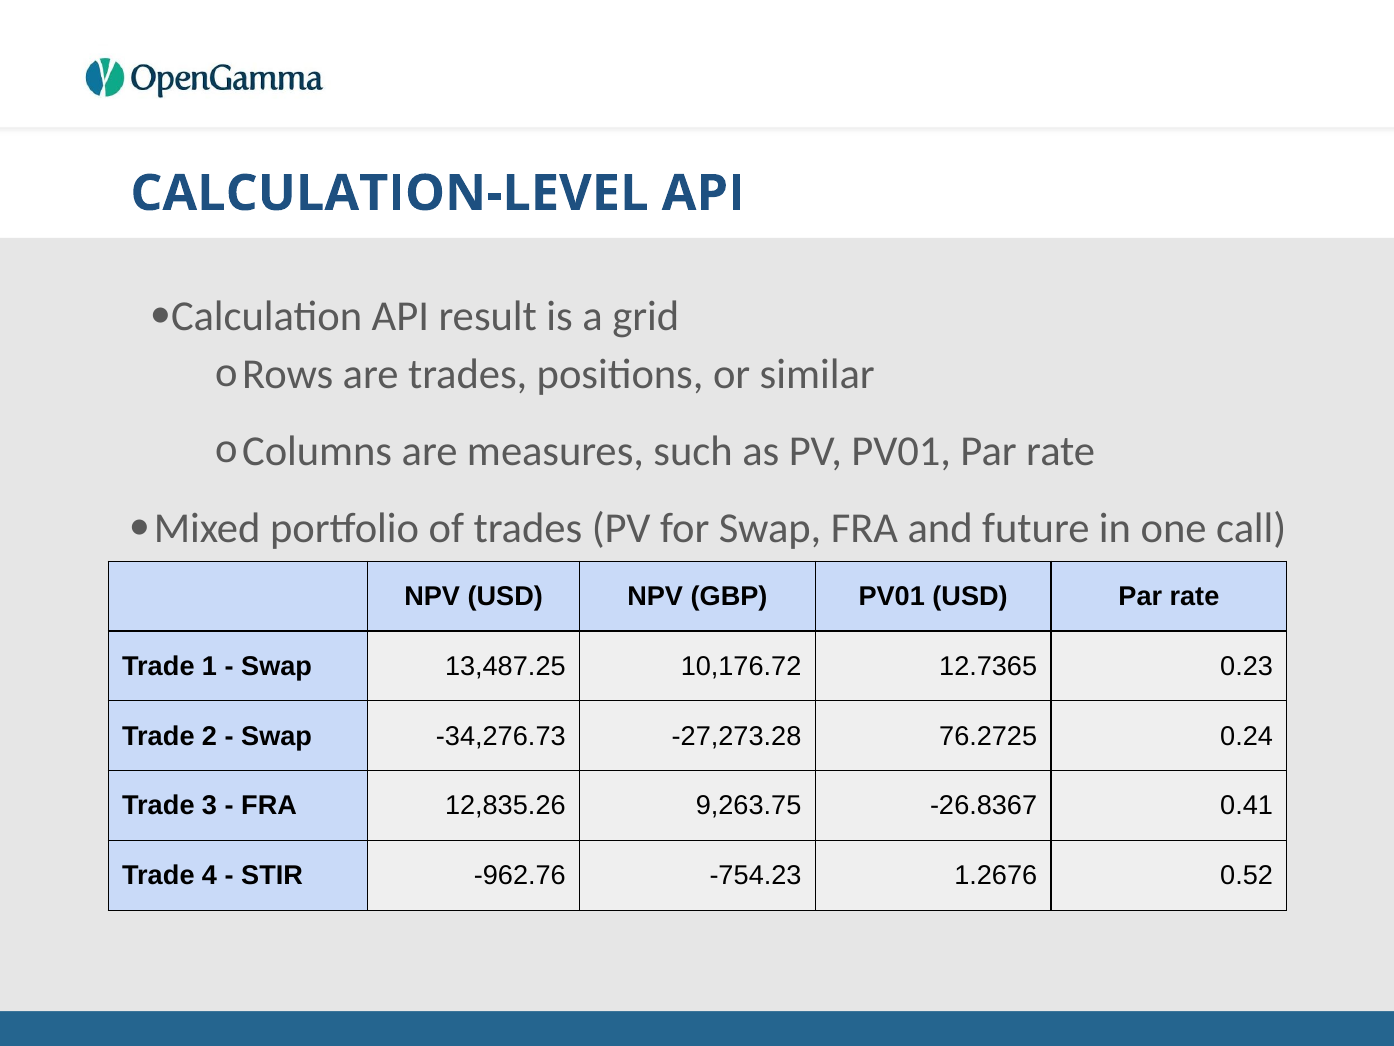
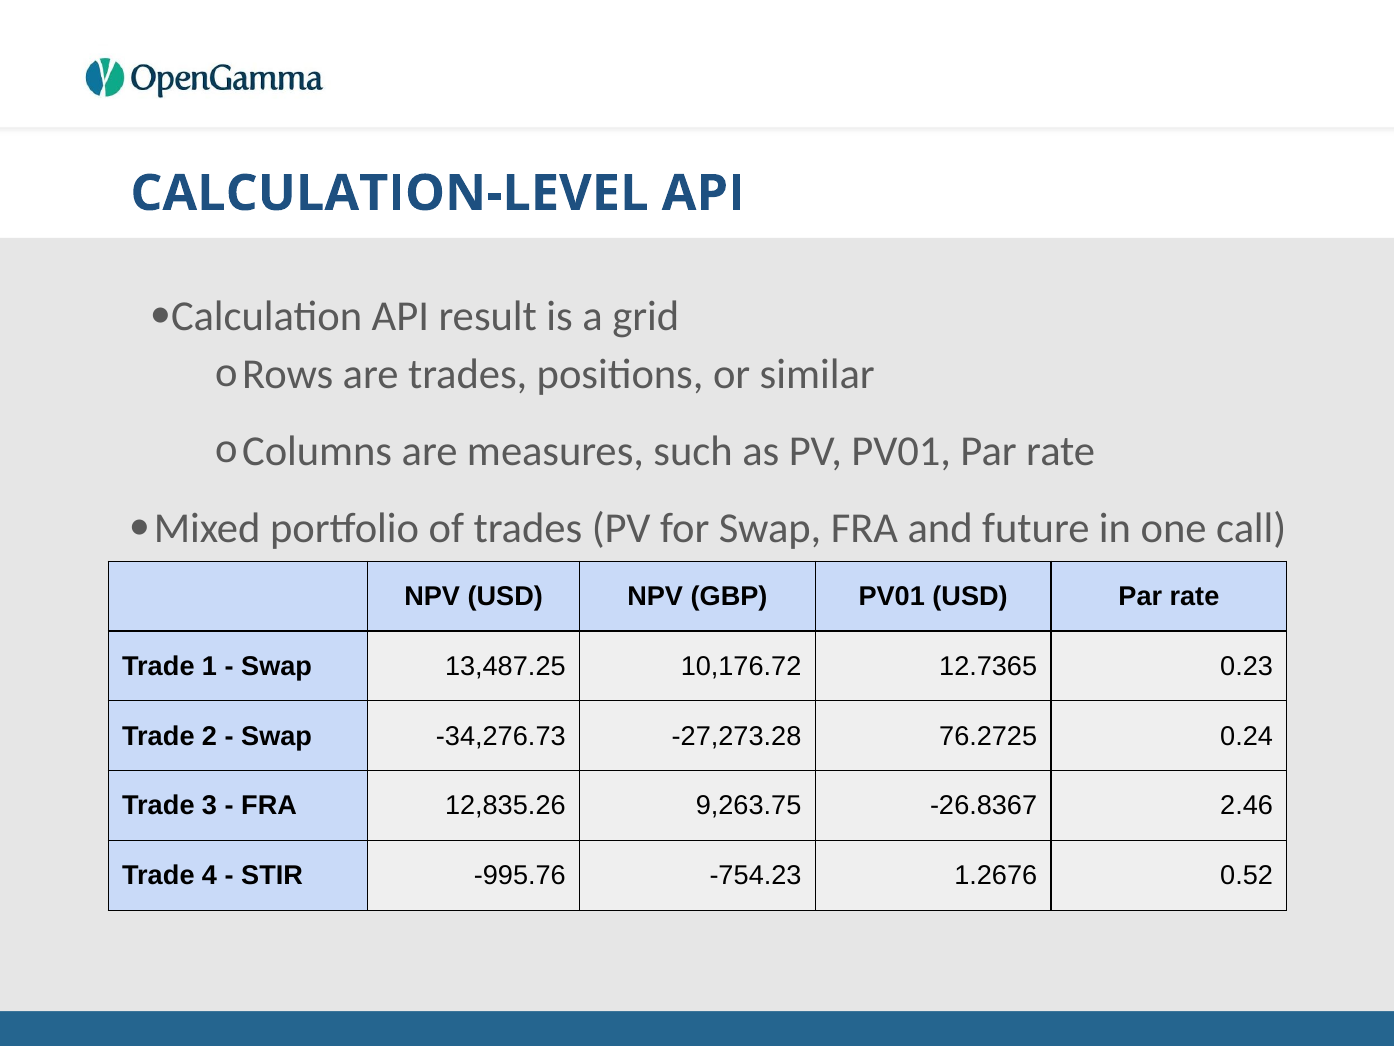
0.41: 0.41 -> 2.46
-962.76: -962.76 -> -995.76
